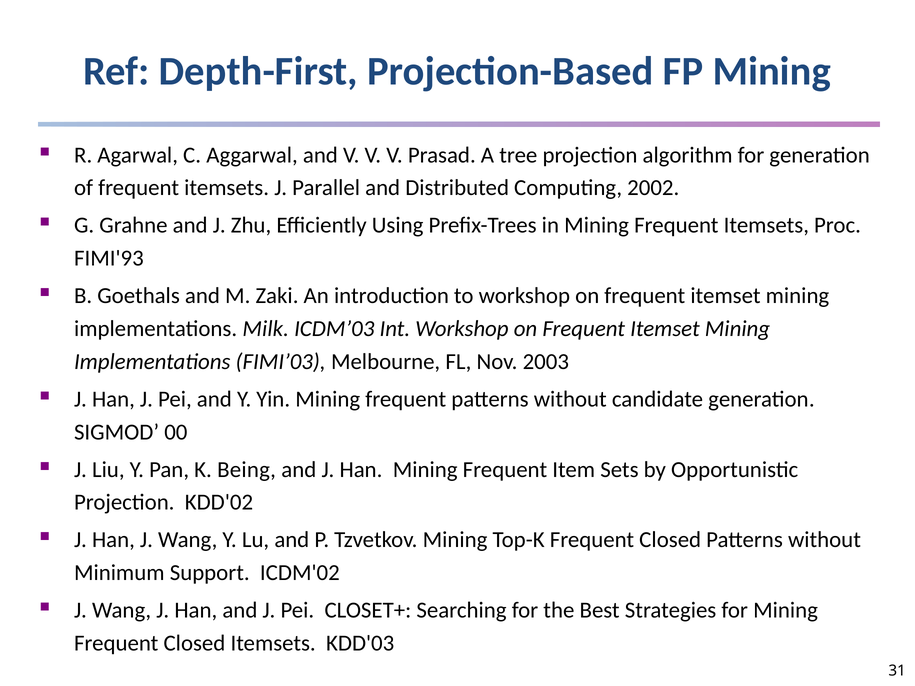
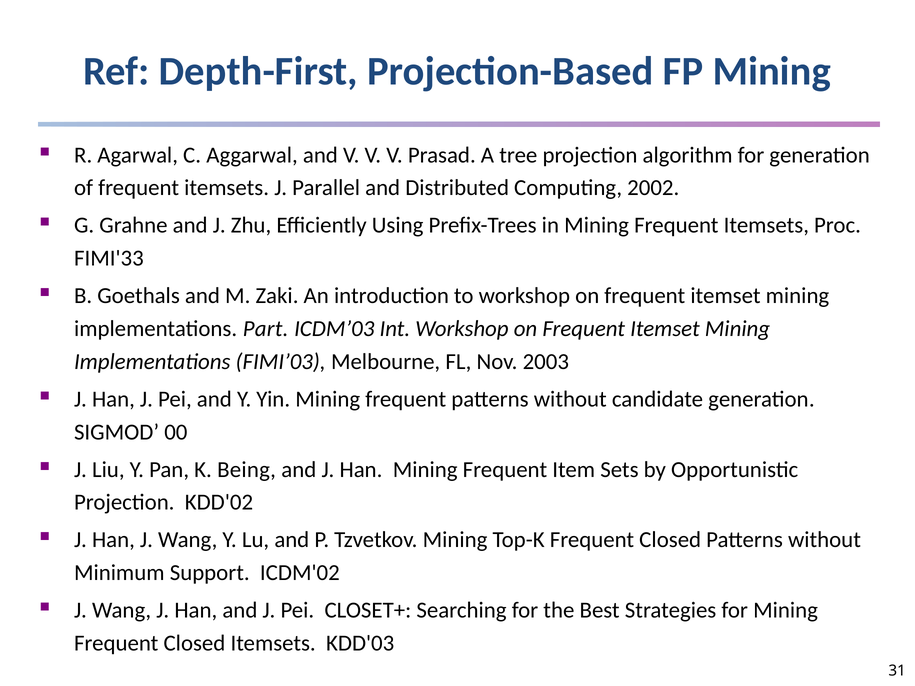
FIMI'93: FIMI'93 -> FIMI'33
Milk: Milk -> Part
